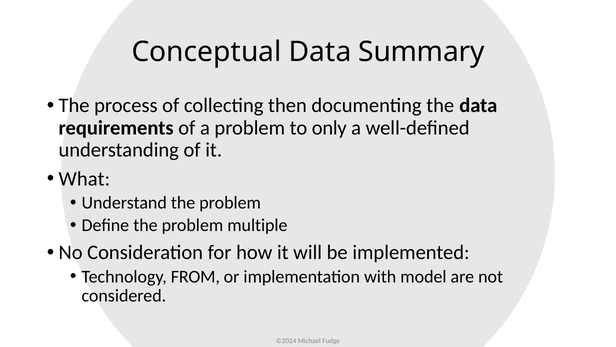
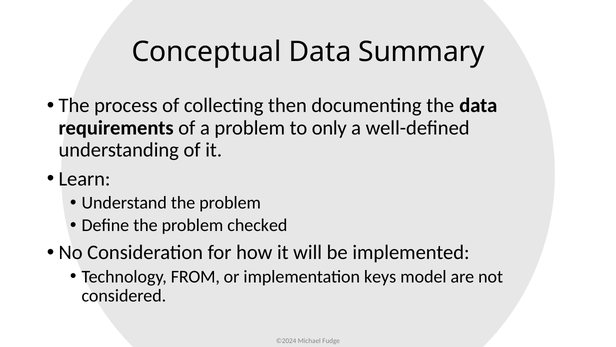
What: What -> Learn
multiple: multiple -> checked
with: with -> keys
